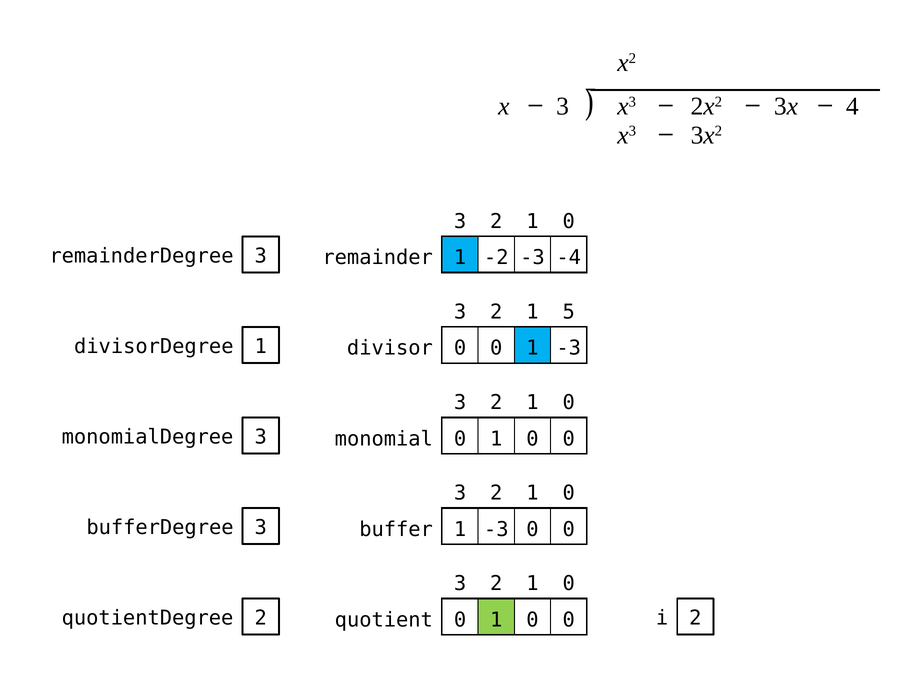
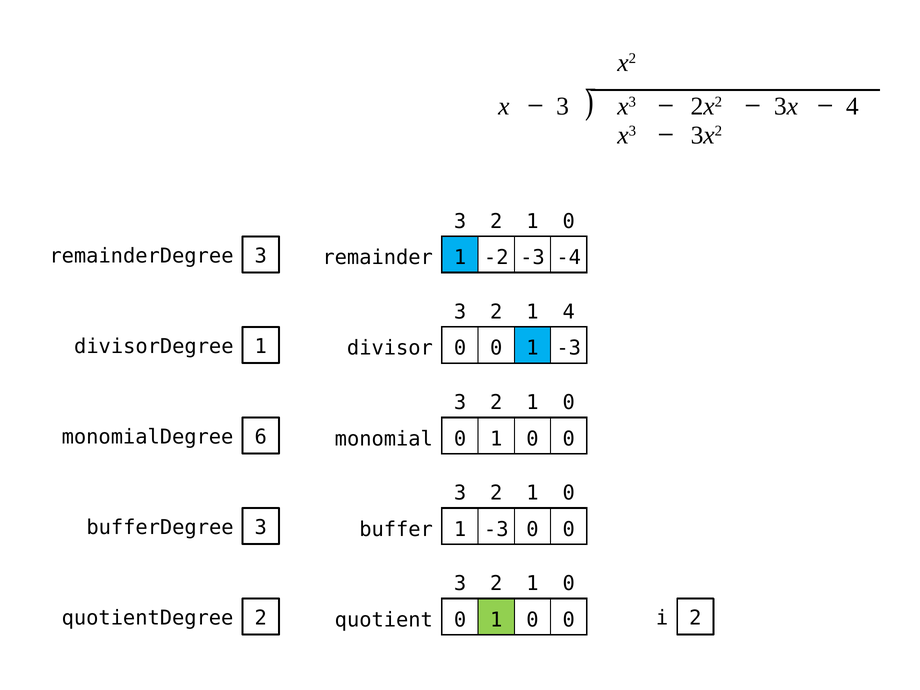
1 5: 5 -> 4
monomialDegree 3: 3 -> 6
